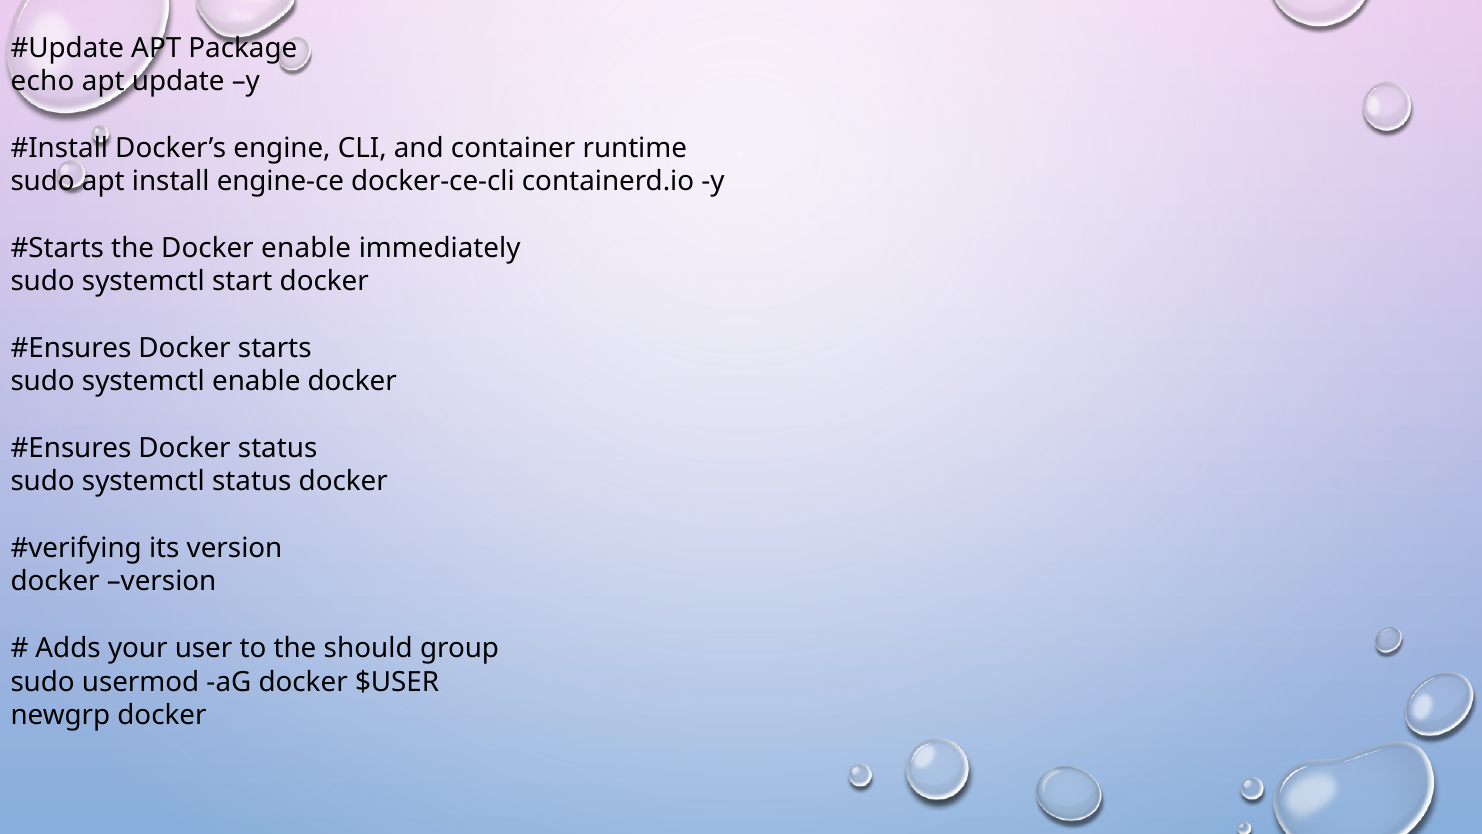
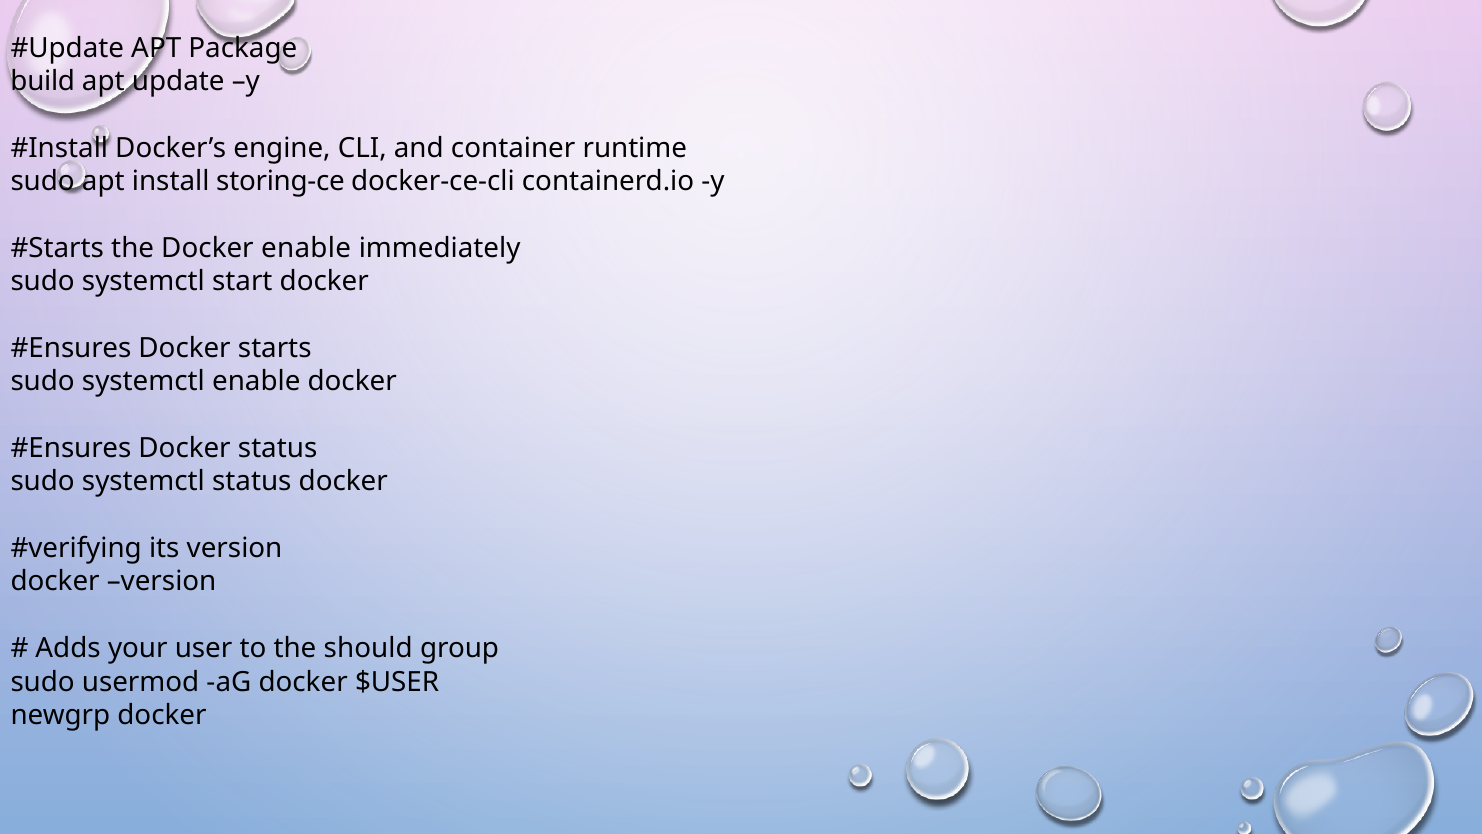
echo: echo -> build
engine-ce: engine-ce -> storing-ce
